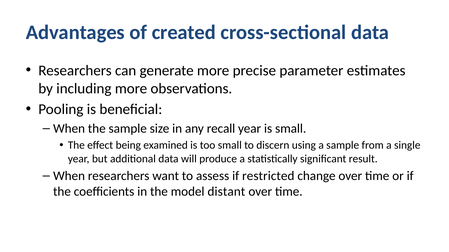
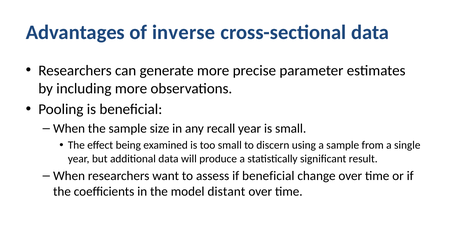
created: created -> inverse
if restricted: restricted -> beneficial
